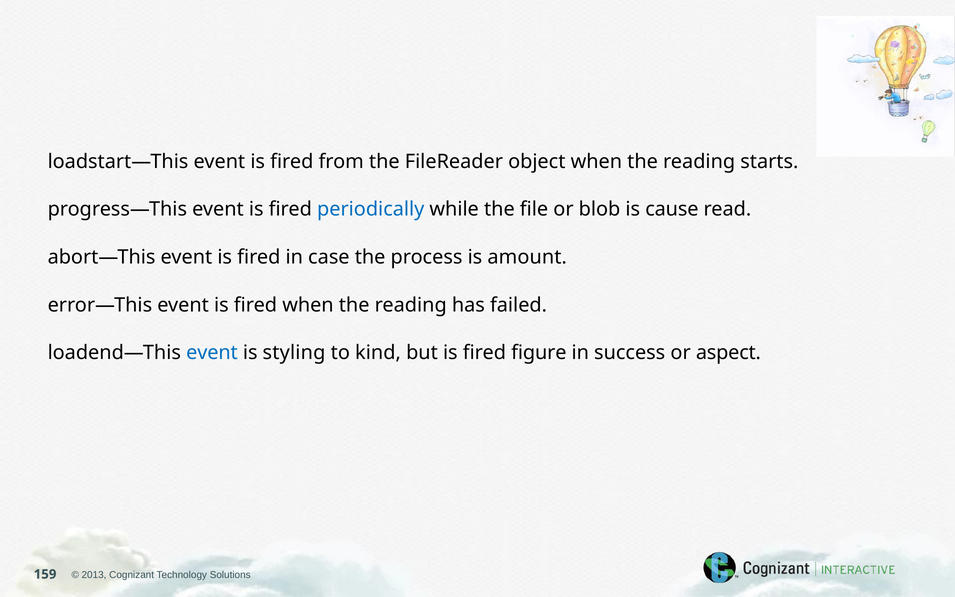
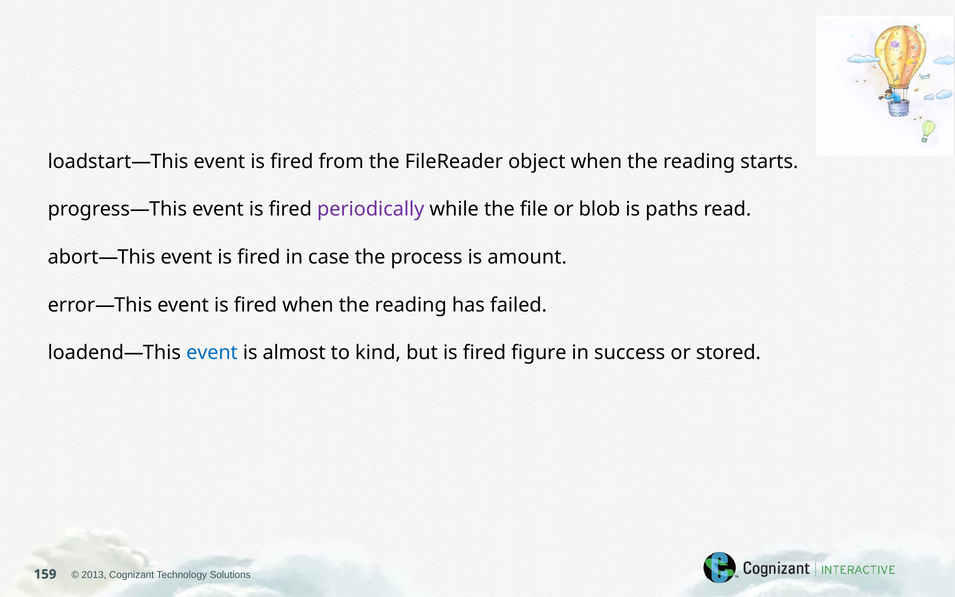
periodically colour: blue -> purple
cause: cause -> paths
styling: styling -> almost
aspect: aspect -> stored
